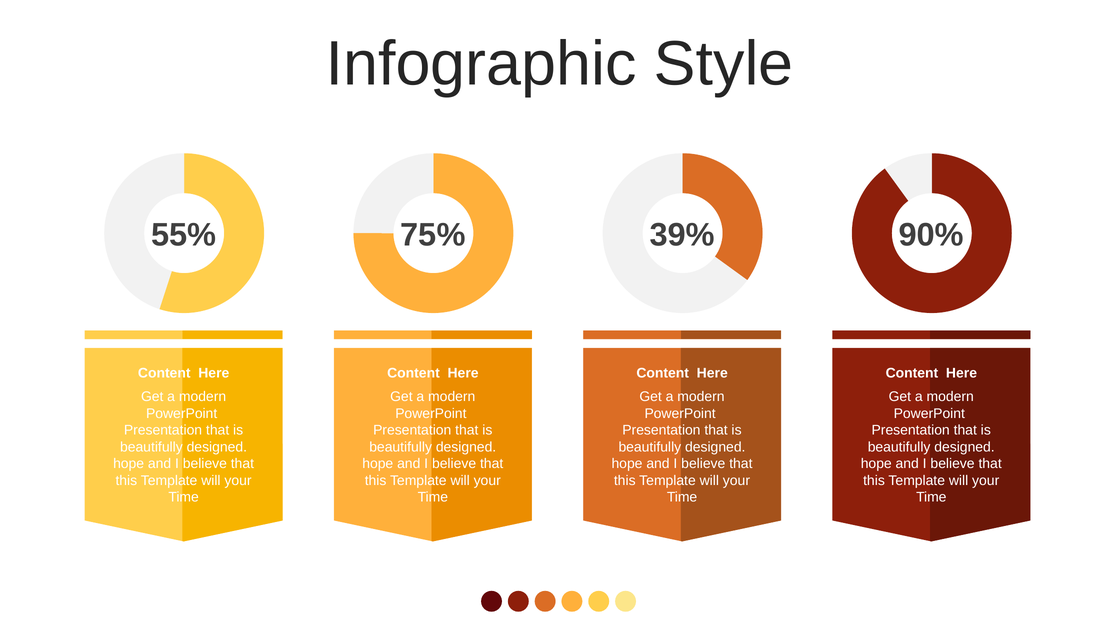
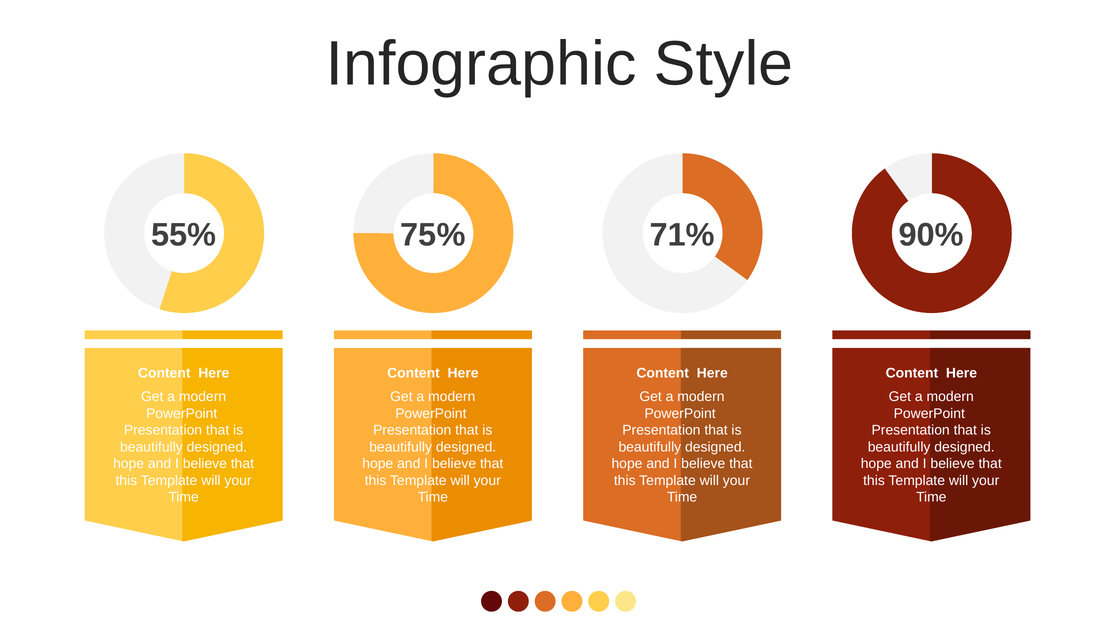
39%: 39% -> 71%
